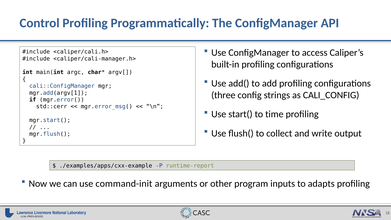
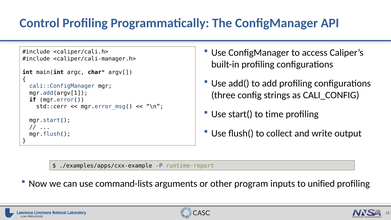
command-init: command-init -> command-lists
adapts: adapts -> unified
